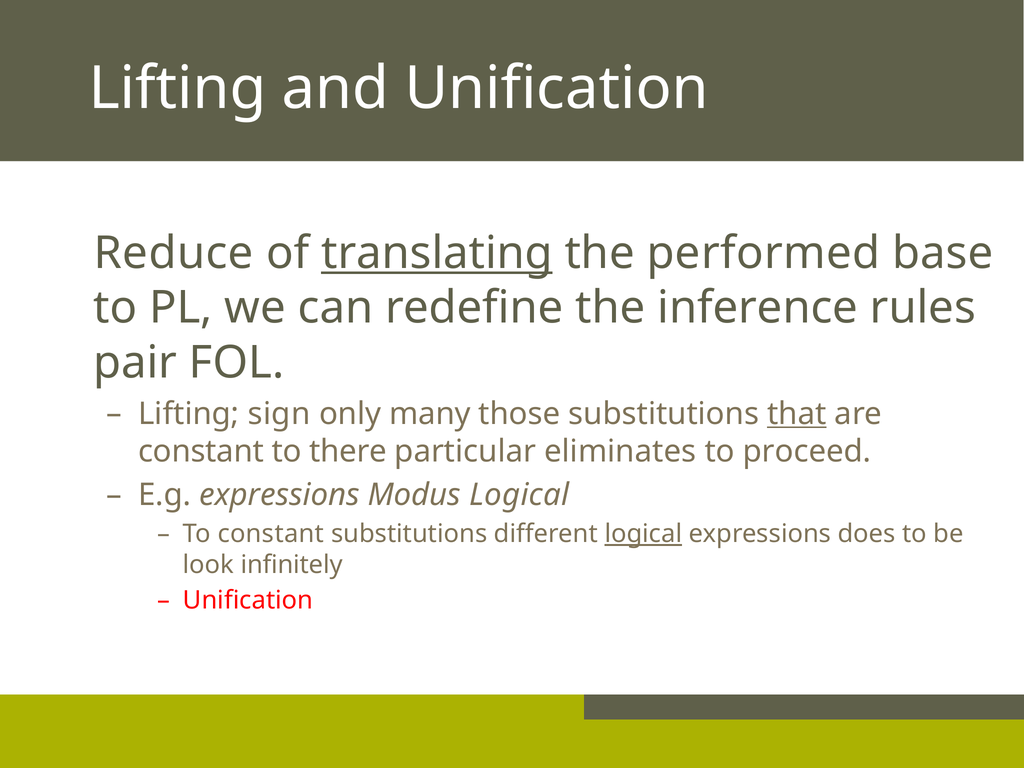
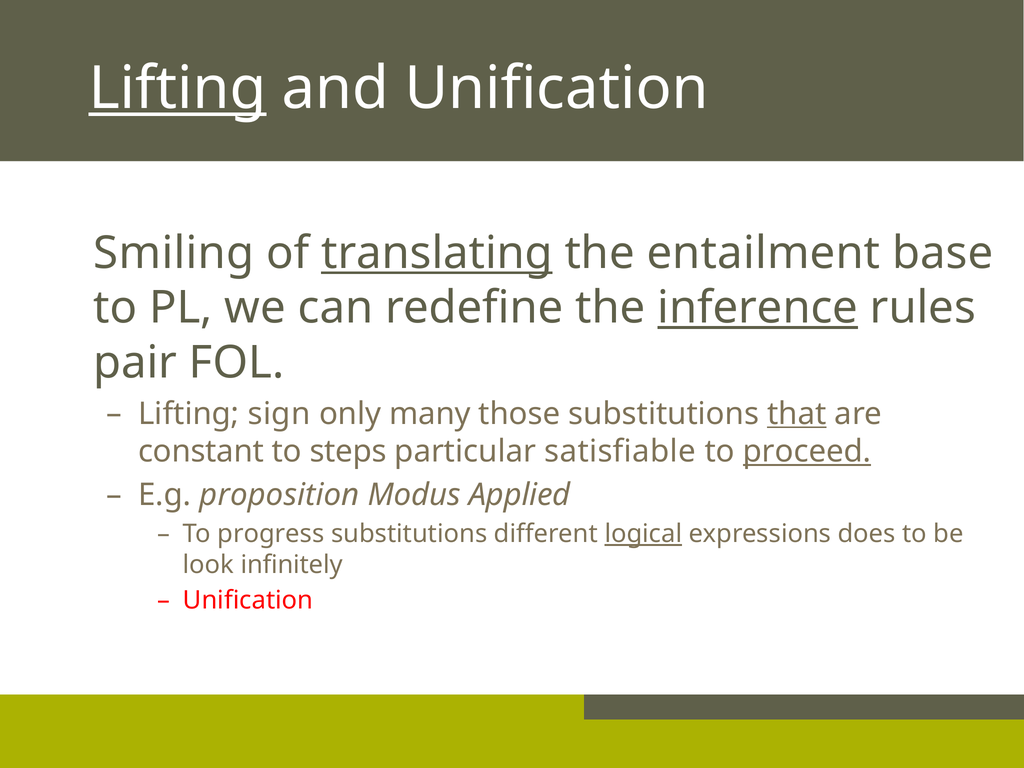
Lifting at (178, 88) underline: none -> present
Reduce: Reduce -> Smiling
performed: performed -> entailment
inference underline: none -> present
there: there -> steps
eliminates: eliminates -> satisfiable
proceed underline: none -> present
E.g expressions: expressions -> proposition
Modus Logical: Logical -> Applied
To constant: constant -> progress
